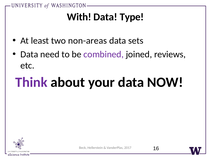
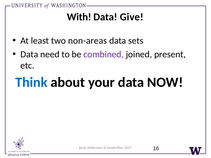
Type: Type -> Give
reviews: reviews -> present
Think colour: purple -> blue
